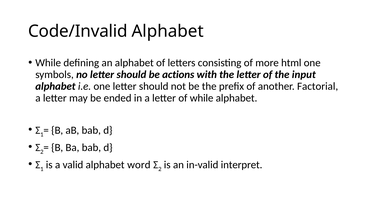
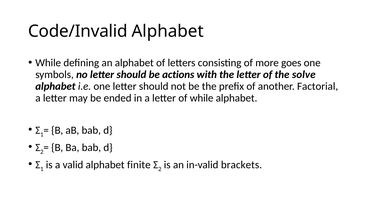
html: html -> goes
input: input -> solve
word: word -> finite
interpret: interpret -> brackets
